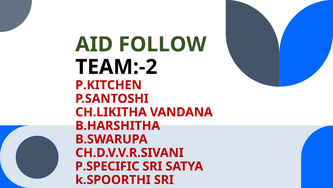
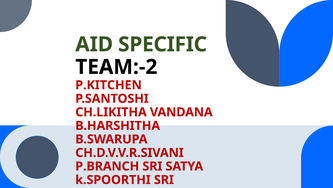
FOLLOW: FOLLOW -> SPECIFIC
P.SPECIFIC: P.SPECIFIC -> P.BRANCH
